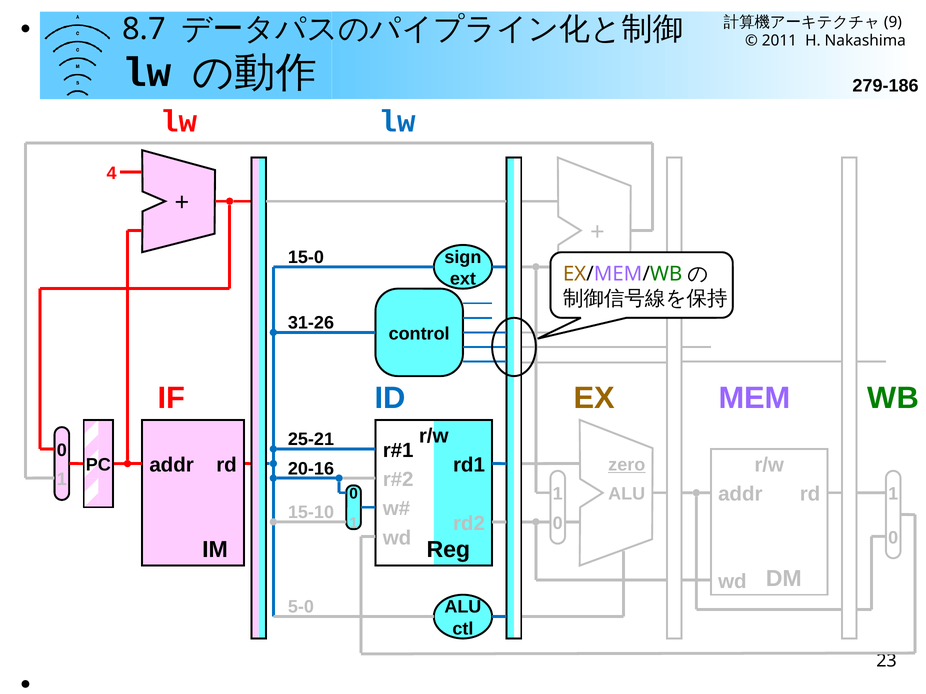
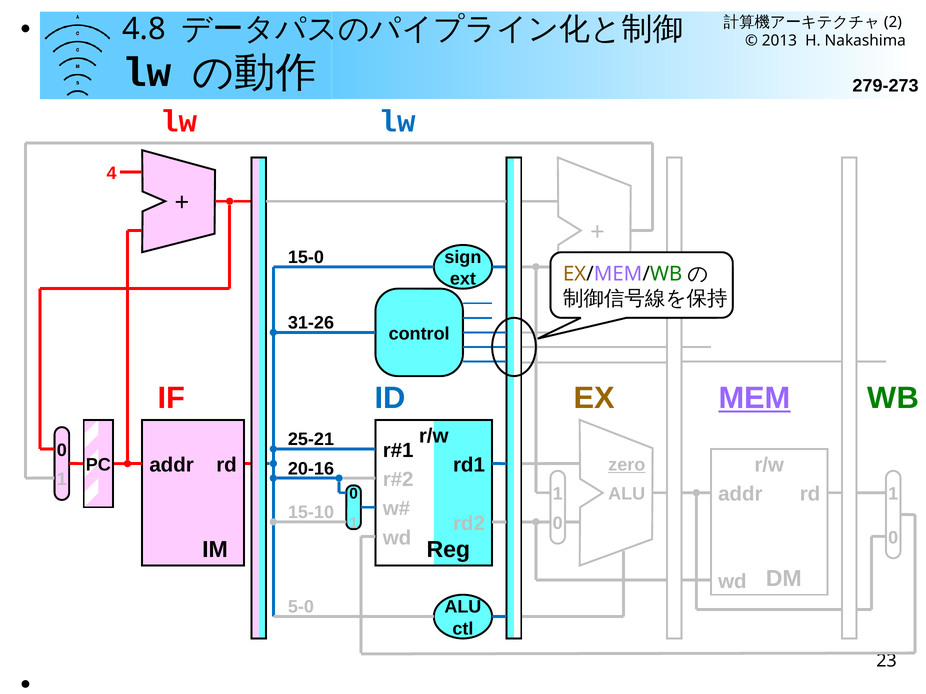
9: 9 -> 2
8.7: 8.7 -> 4.8
2011: 2011 -> 2013
279-186: 279-186 -> 279-273
MEM underline: none -> present
